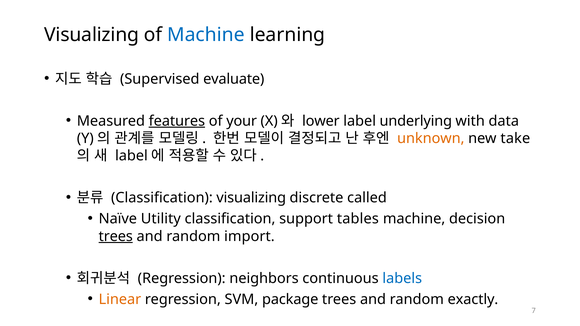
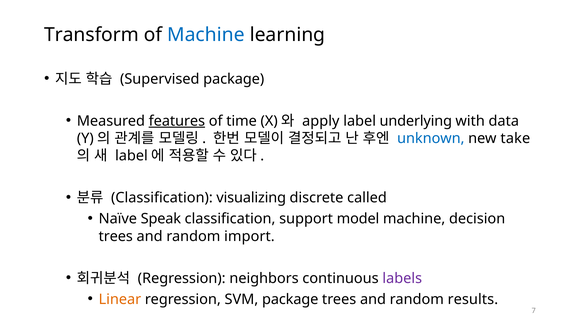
Visualizing at (92, 35): Visualizing -> Transform
Supervised evaluate: evaluate -> package
your: your -> time
lower: lower -> apply
unknown colour: orange -> blue
Utility: Utility -> Speak
tables: tables -> model
trees at (116, 236) underline: present -> none
labels colour: blue -> purple
exactly: exactly -> results
